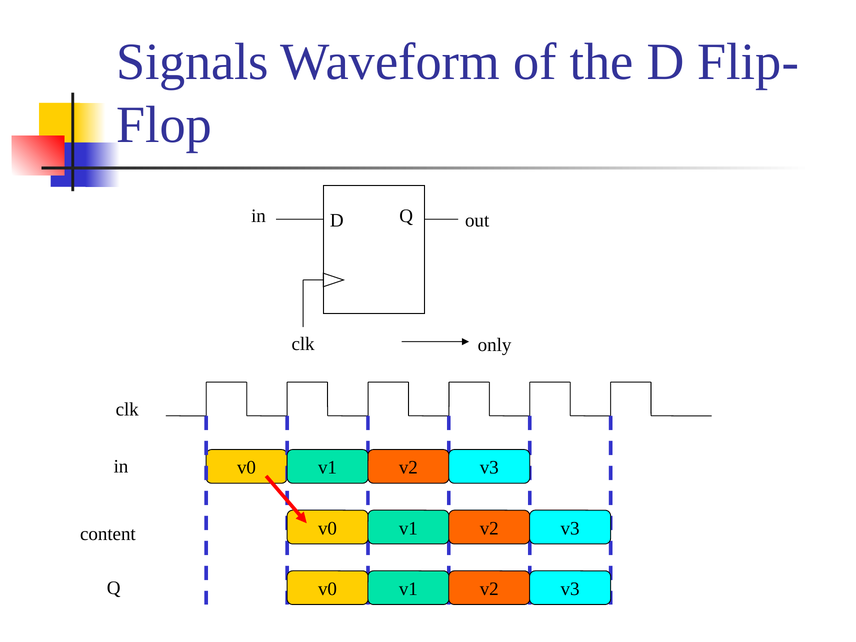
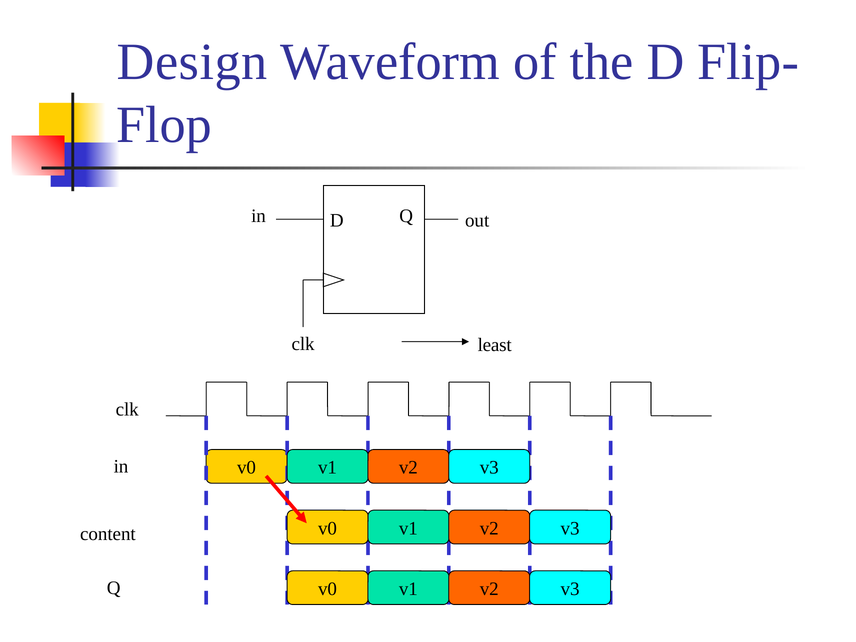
Signals: Signals -> Design
only: only -> least
